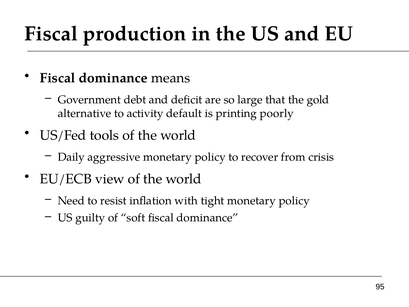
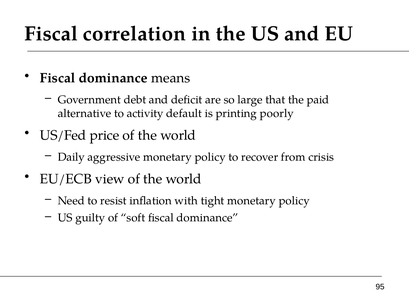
production: production -> correlation
gold: gold -> paid
tools: tools -> price
